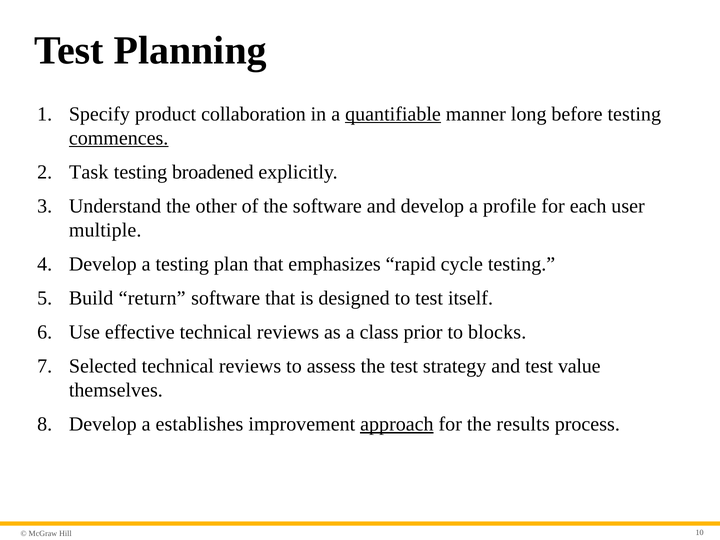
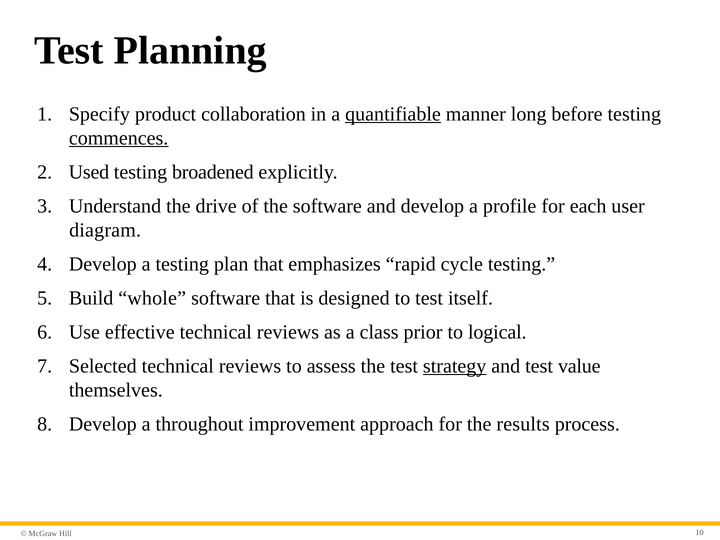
Task: Task -> Used
other: other -> drive
multiple: multiple -> diagram
return: return -> whole
blocks: blocks -> logical
strategy underline: none -> present
establishes: establishes -> throughout
approach underline: present -> none
